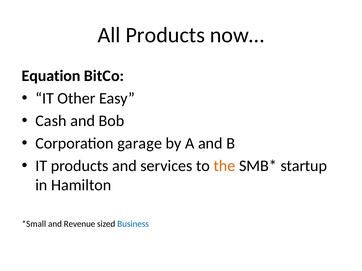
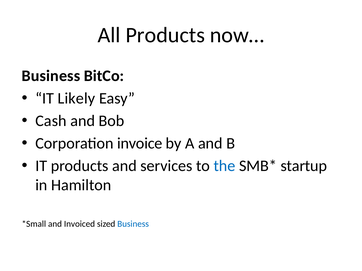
Equation at (51, 76): Equation -> Business
Other: Other -> Likely
garage: garage -> invoice
the colour: orange -> blue
Revenue: Revenue -> Invoiced
